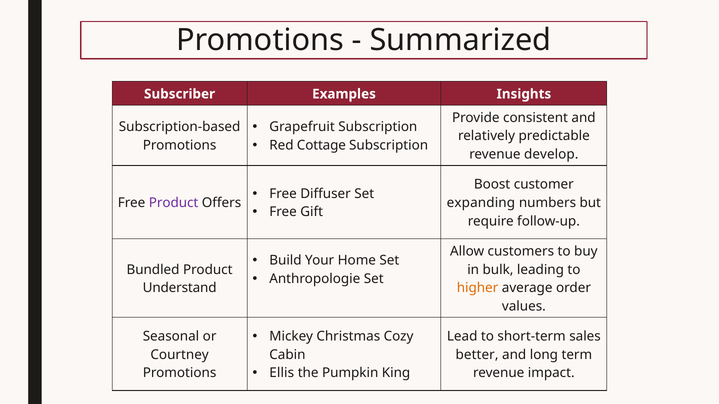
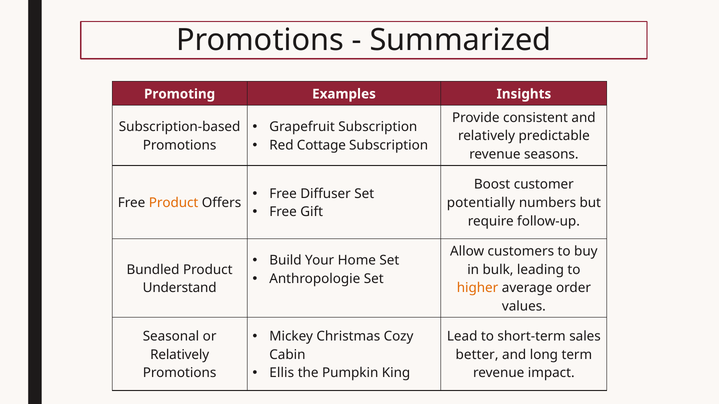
Subscriber: Subscriber -> Promoting
develop: develop -> seasons
Product at (174, 203) colour: purple -> orange
expanding: expanding -> potentially
Courtney at (180, 355): Courtney -> Relatively
